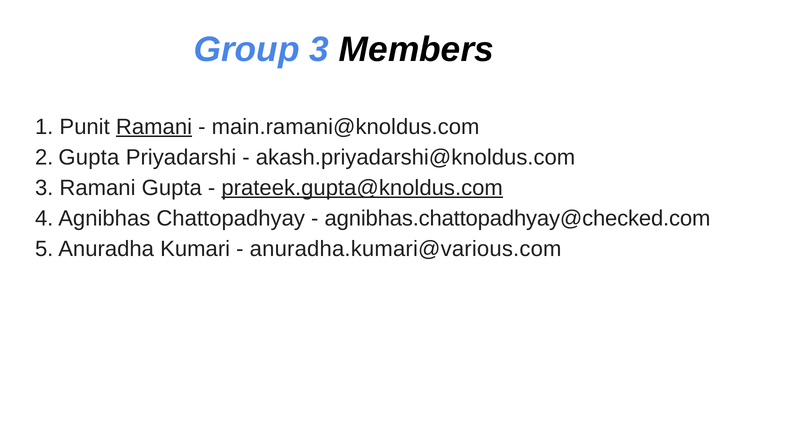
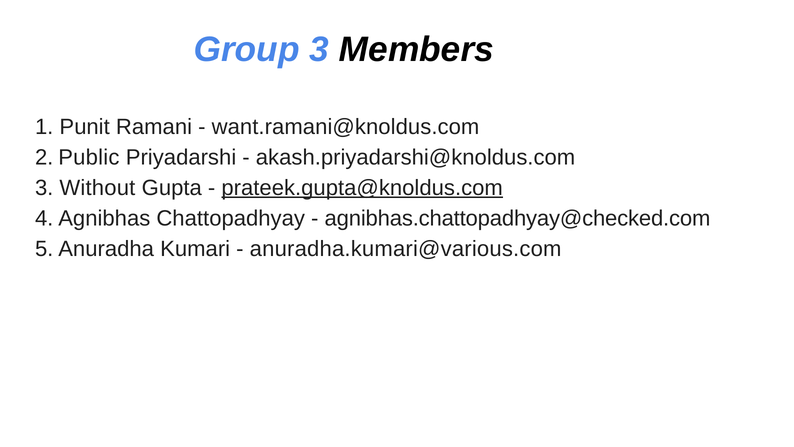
Ramani at (154, 127) underline: present -> none
main.ramani@knoldus.com: main.ramani@knoldus.com -> want.ramani@knoldus.com
2 Gupta: Gupta -> Public
3 Ramani: Ramani -> Without
